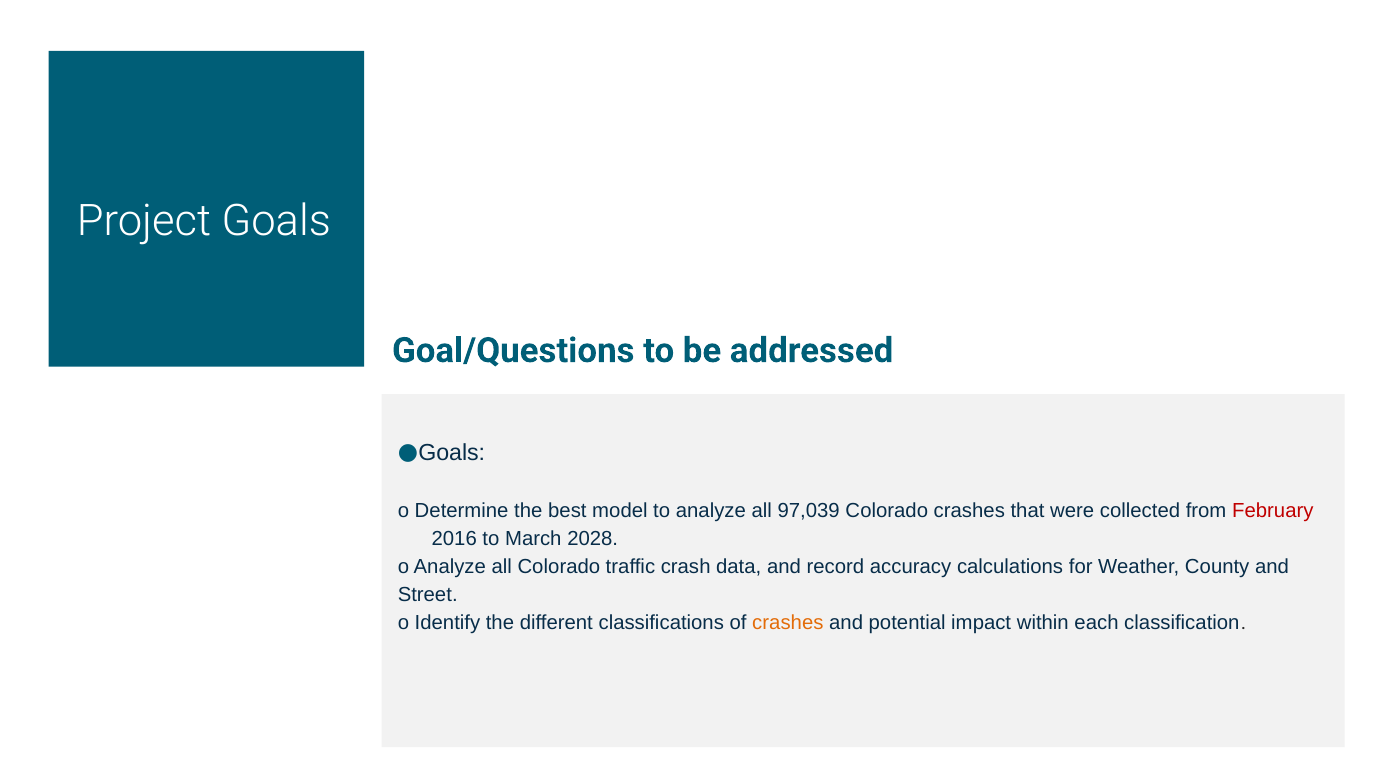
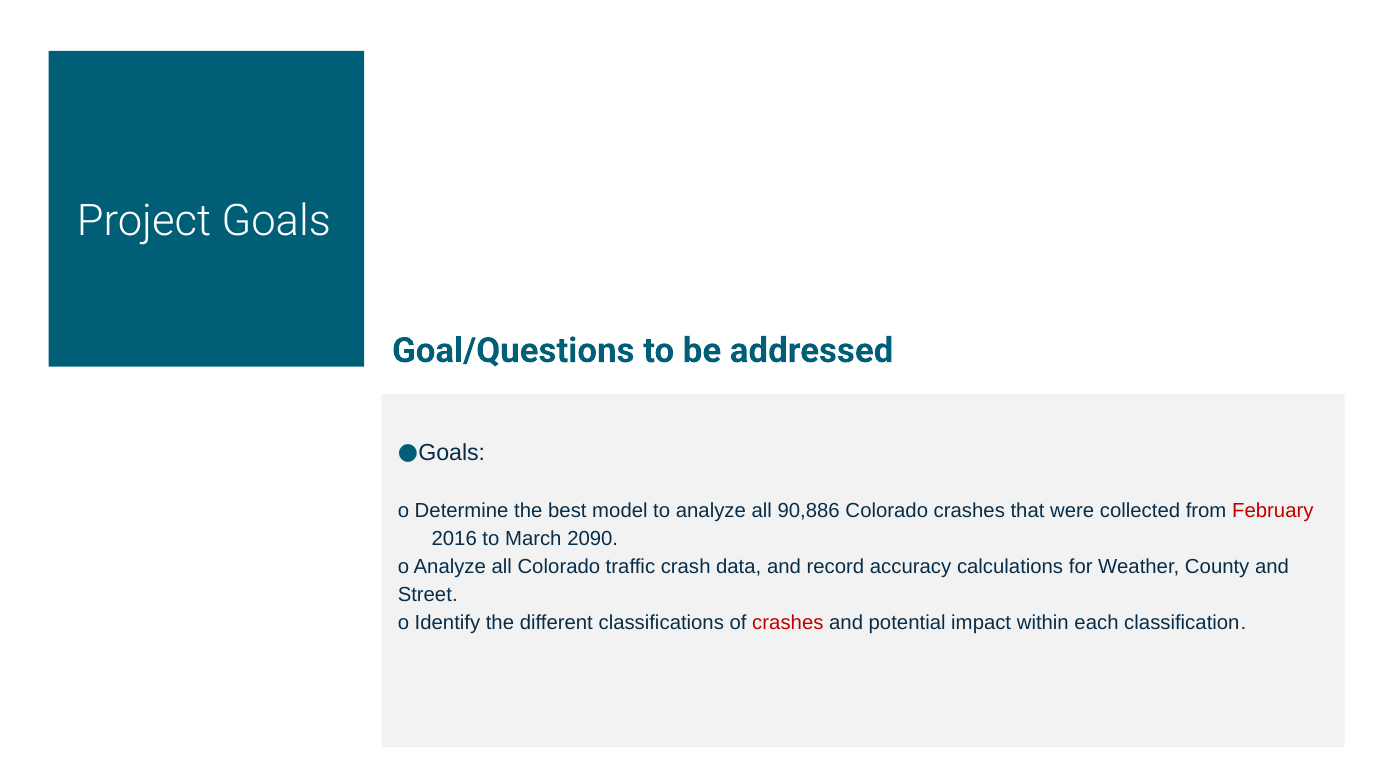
97,039: 97,039 -> 90,886
2028: 2028 -> 2090
crashes at (788, 622) colour: orange -> red
